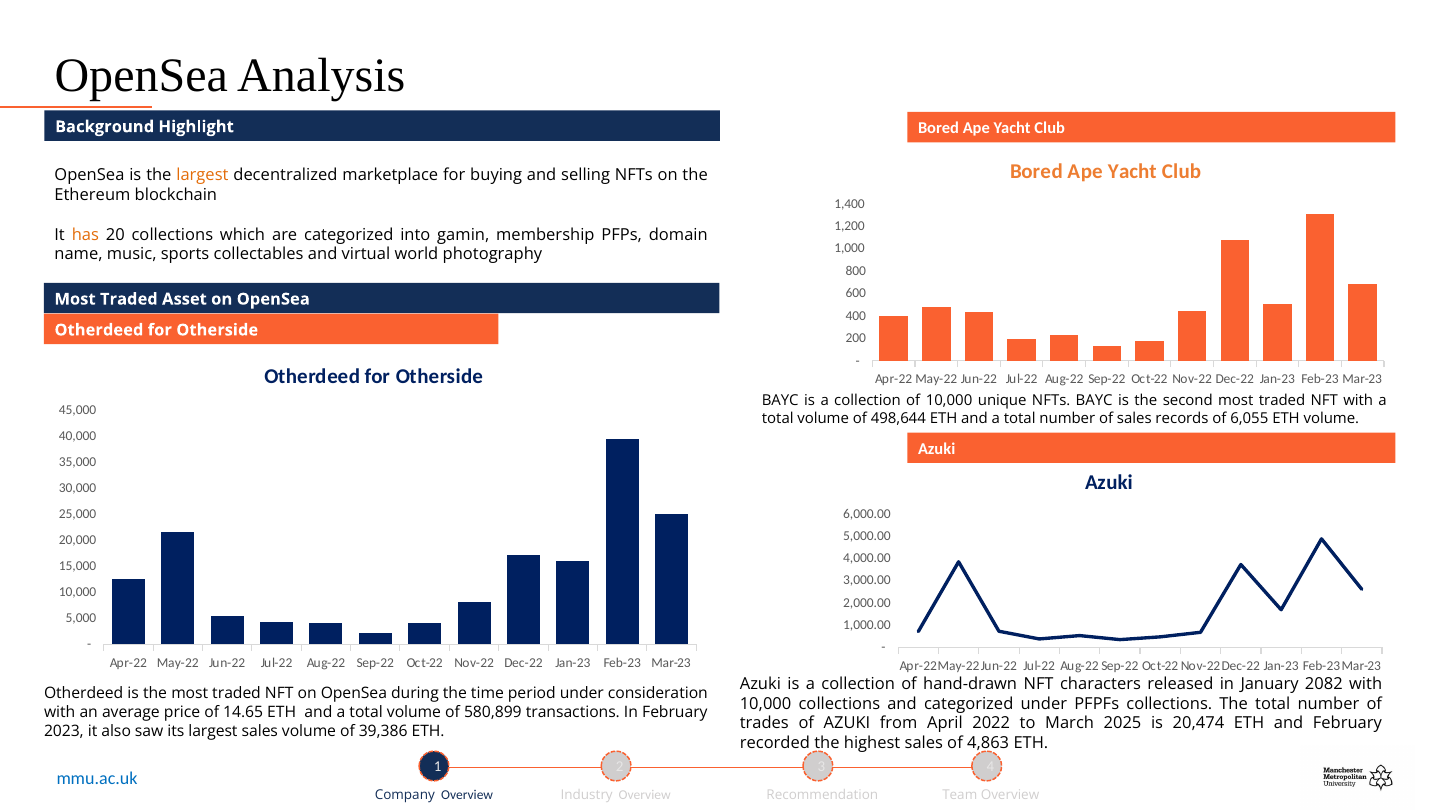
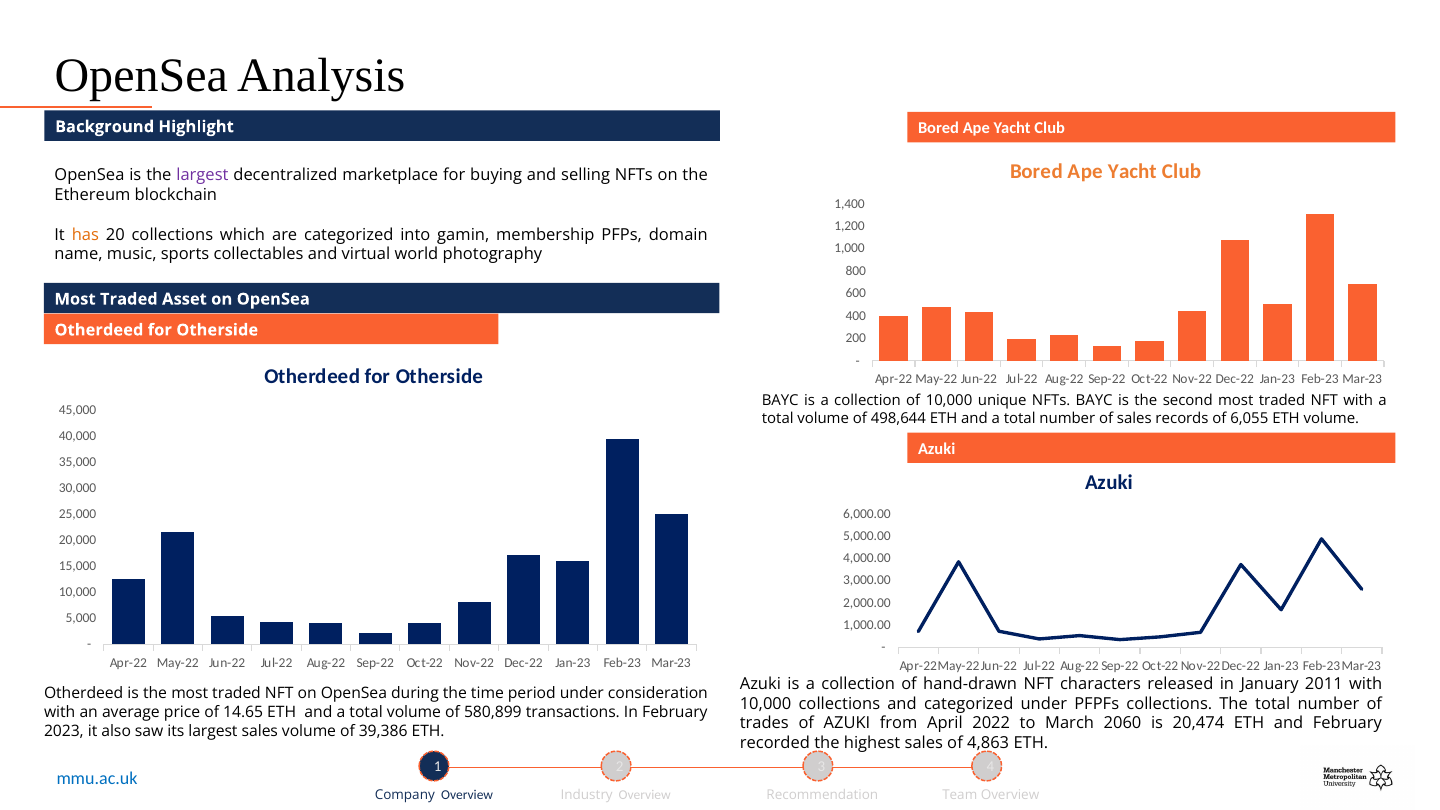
largest at (202, 175) colour: orange -> purple
2082: 2082 -> 2011
2025: 2025 -> 2060
